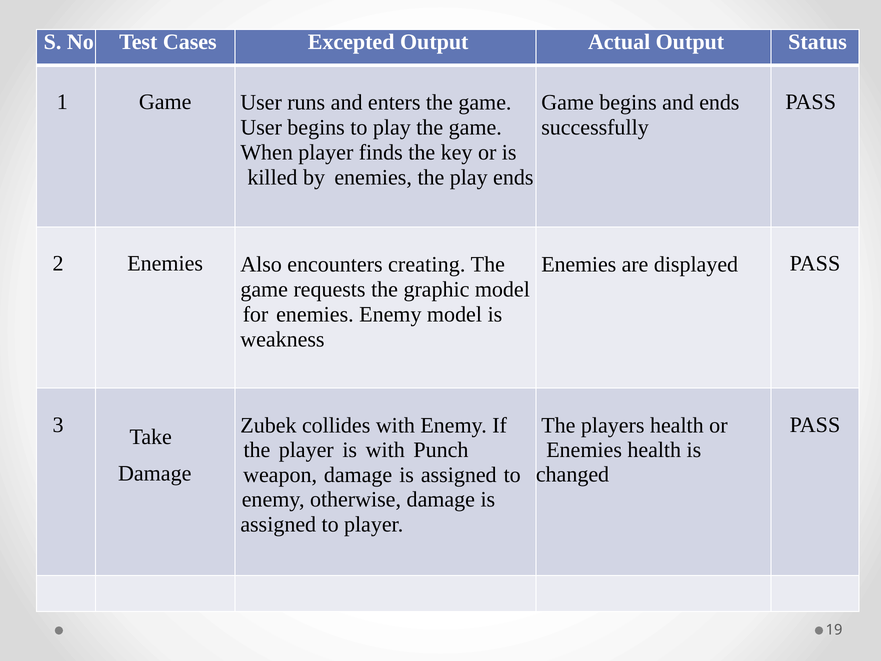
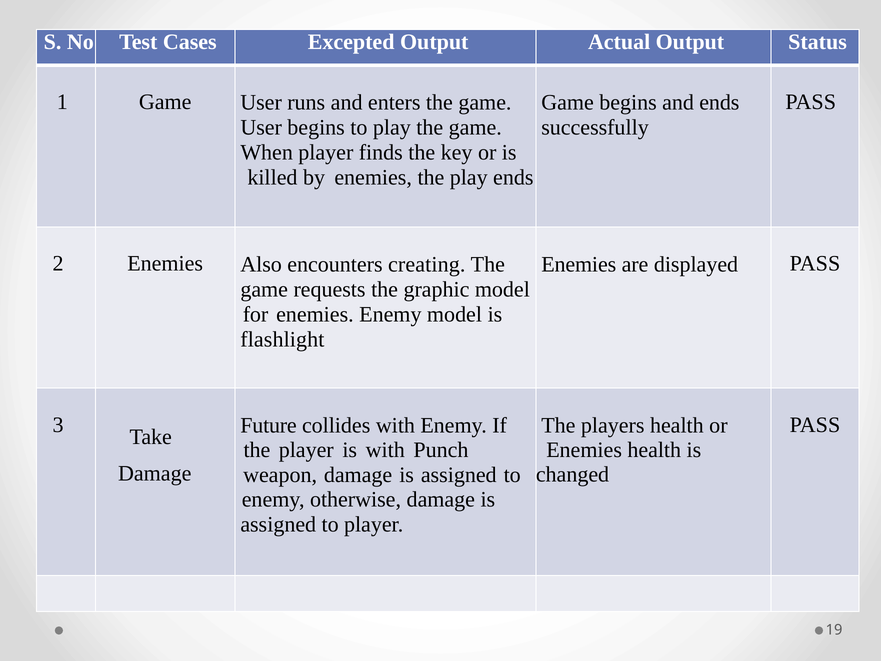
weakness: weakness -> flashlight
Zubek: Zubek -> Future
